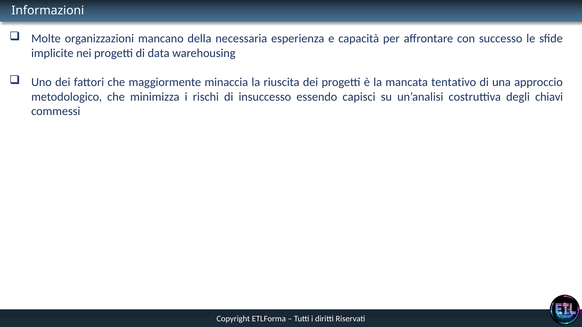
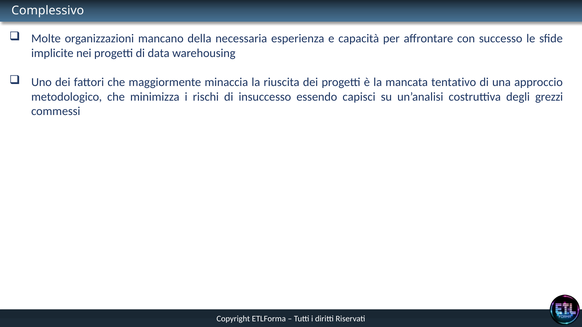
Informazioni: Informazioni -> Complessivo
chiavi: chiavi -> grezzi
